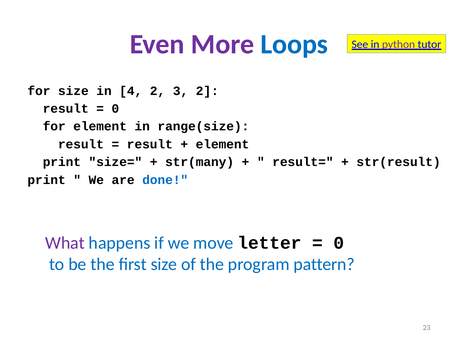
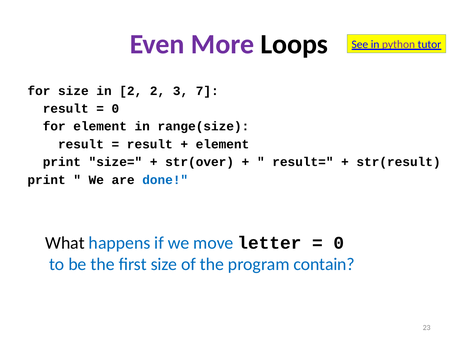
Loops colour: blue -> black
in 4: 4 -> 2
3 2: 2 -> 7
str(many: str(many -> str(over
What colour: purple -> black
pattern: pattern -> contain
